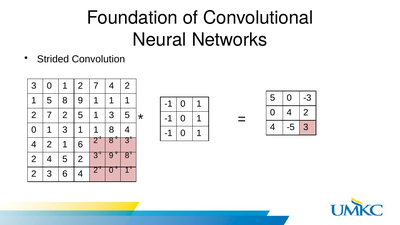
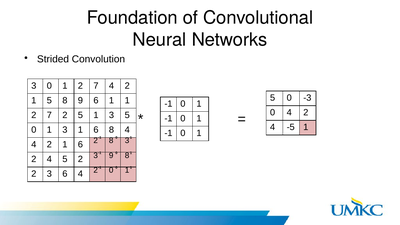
9 1: 1 -> 6
-5 3: 3 -> 1
3 1 1: 1 -> 6
